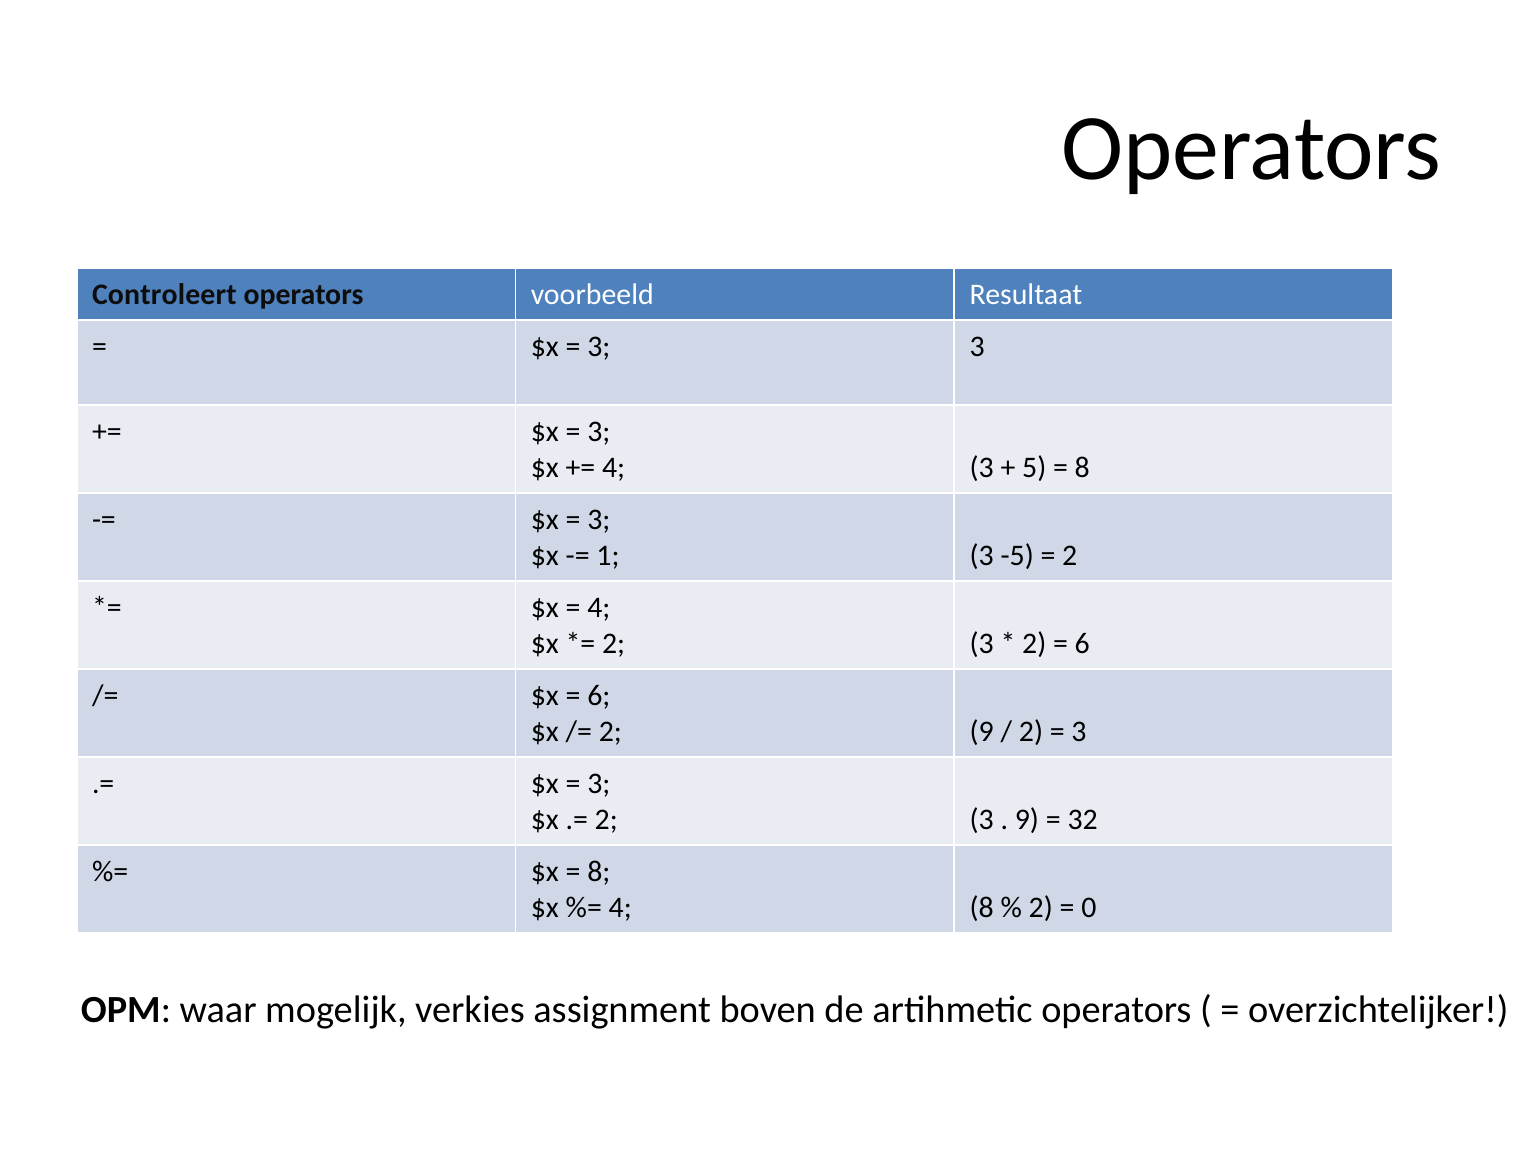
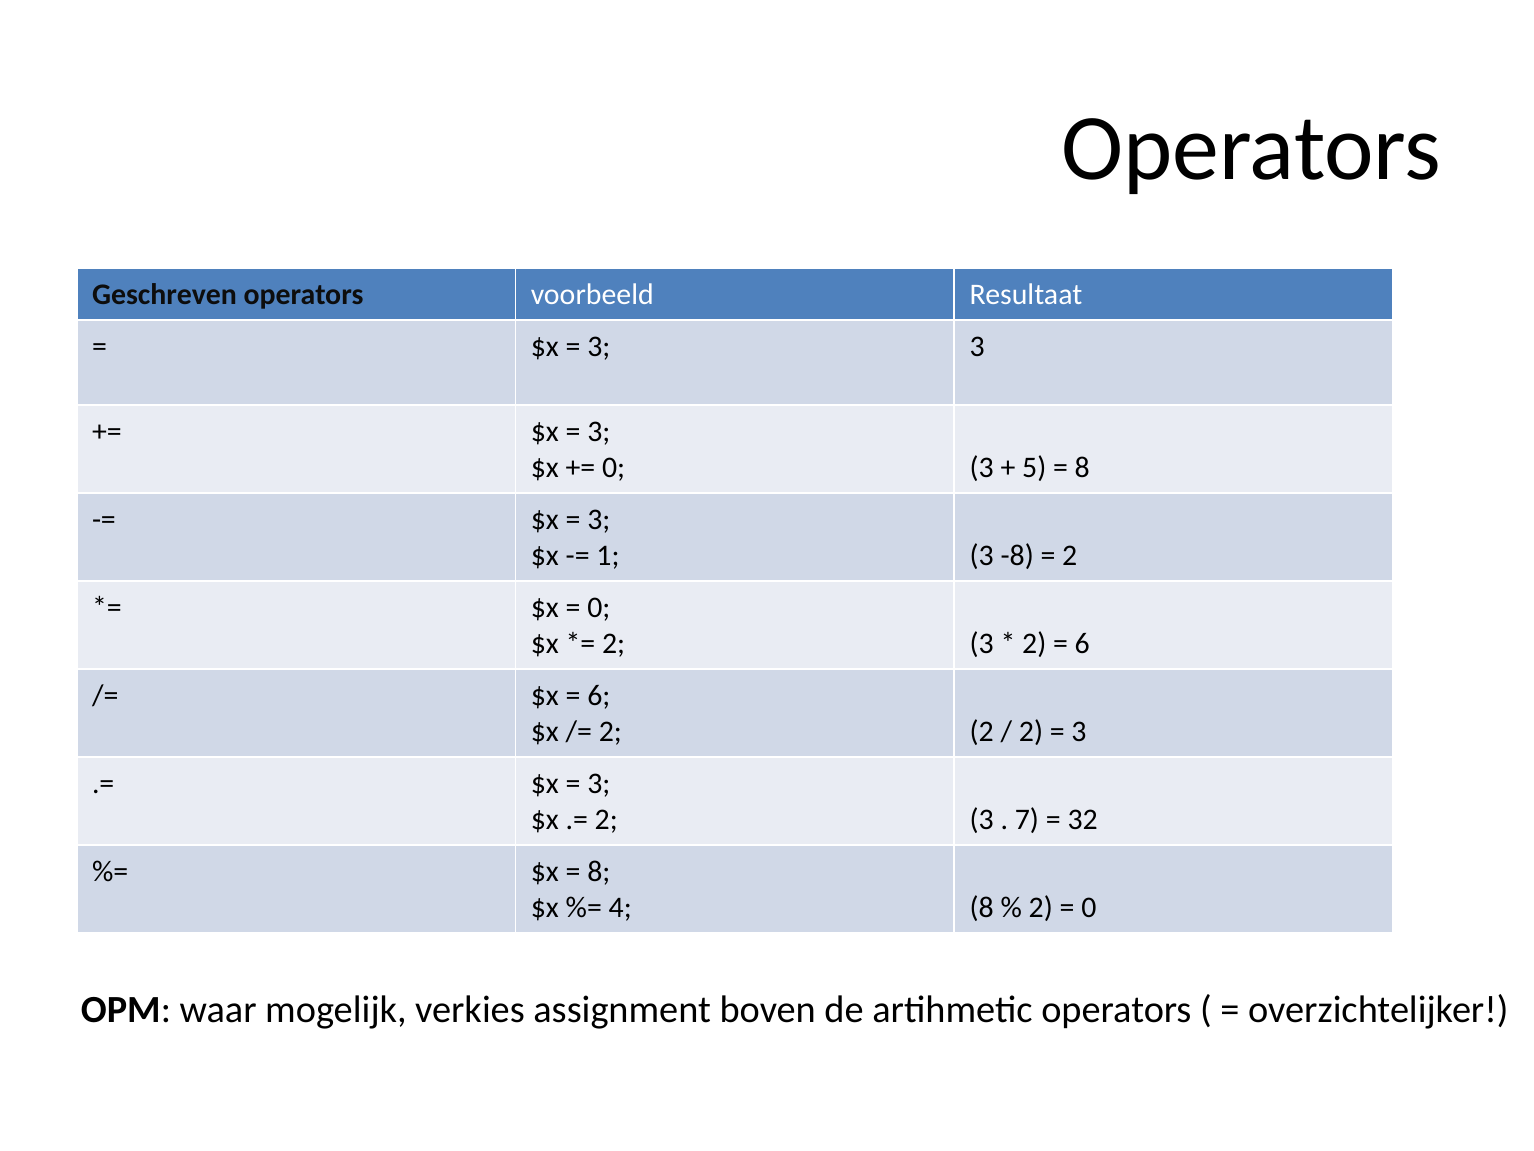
Controleert: Controleert -> Geschreven
4 at (614, 467): 4 -> 0
-5: -5 -> -8
4 at (599, 607): 4 -> 0
2 9: 9 -> 2
9 at (1027, 819): 9 -> 7
